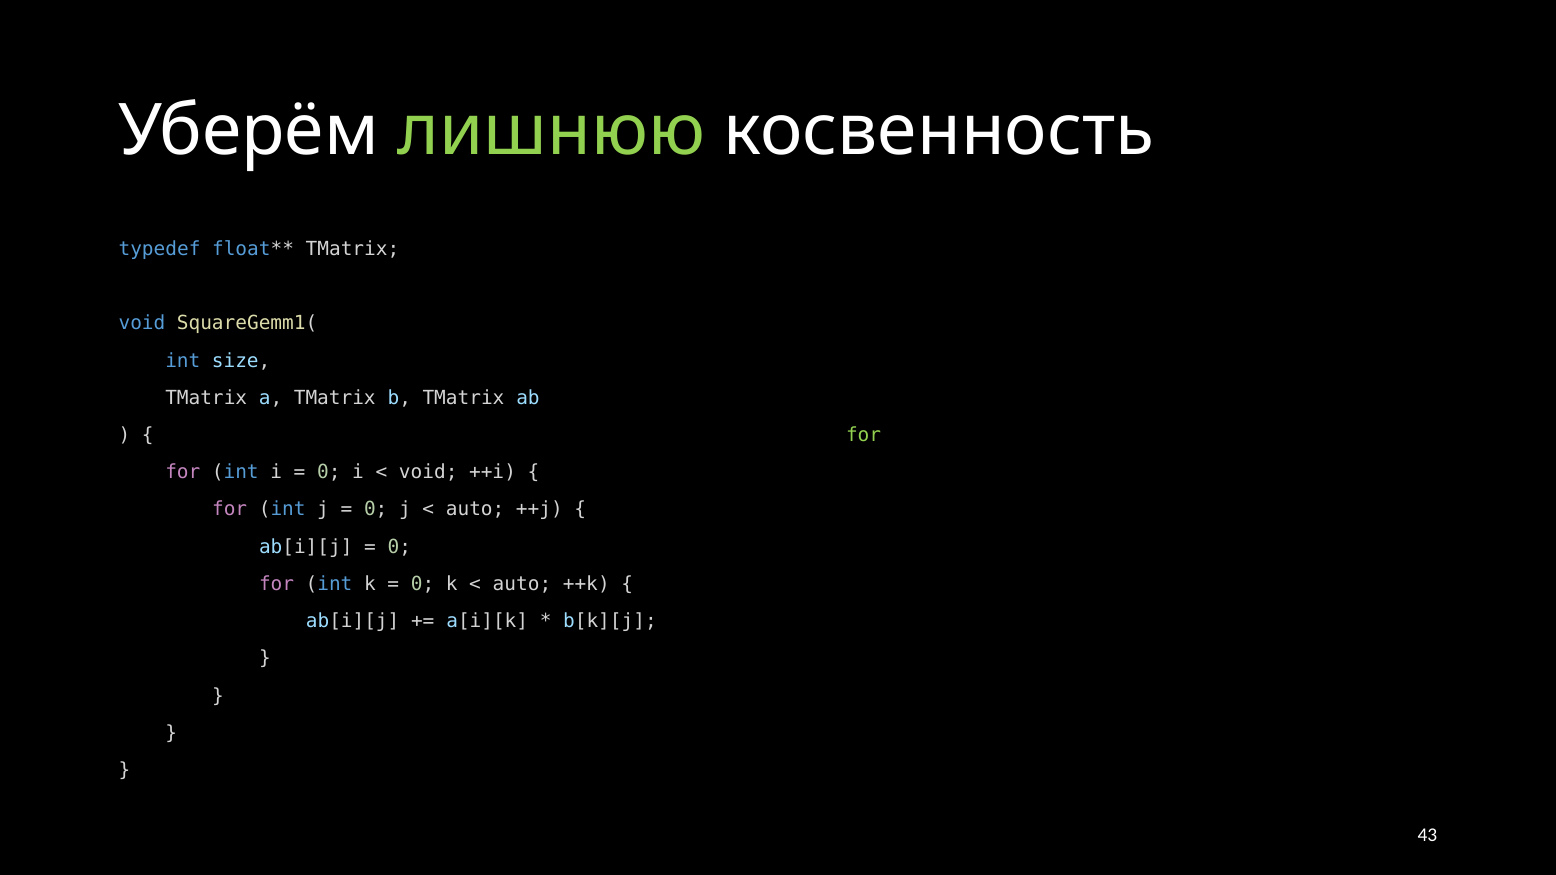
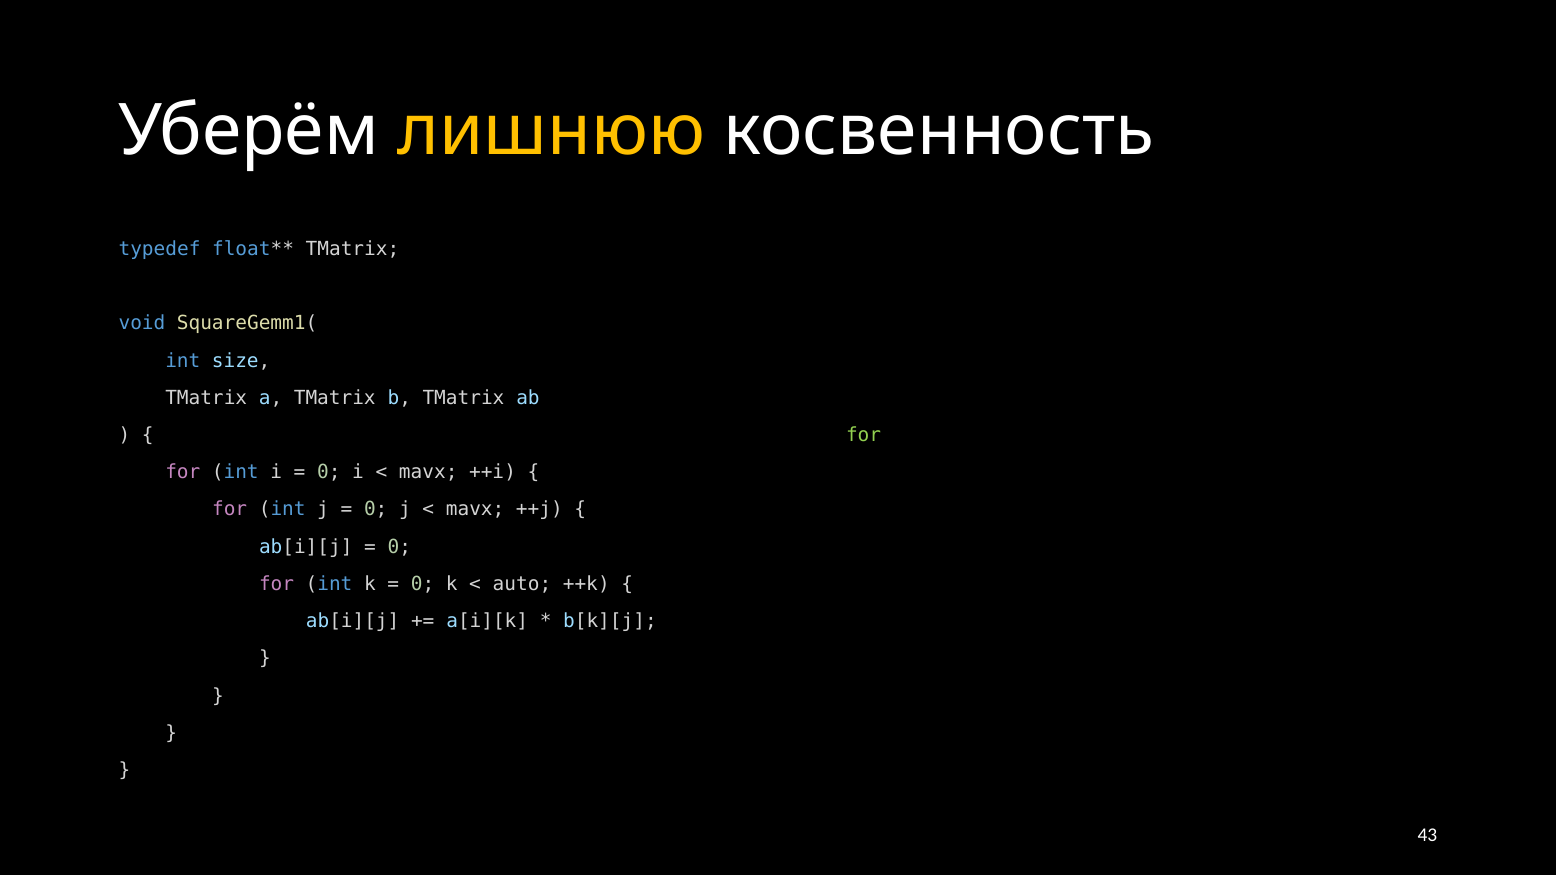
лишнюю colour: light green -> yellow
void at (428, 473): void -> mavx
auto at (475, 510): auto -> mavx
